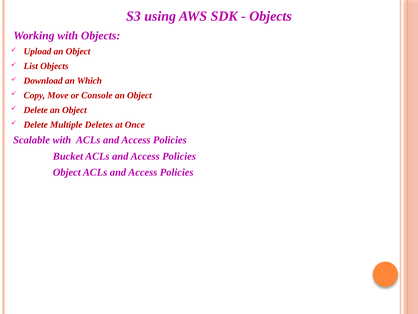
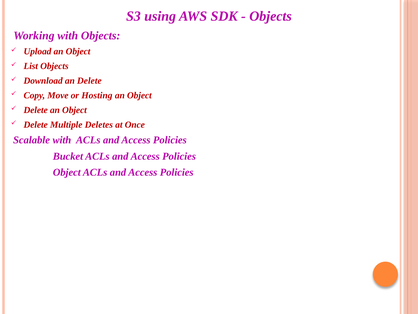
an Which: Which -> Delete
Console: Console -> Hosting
